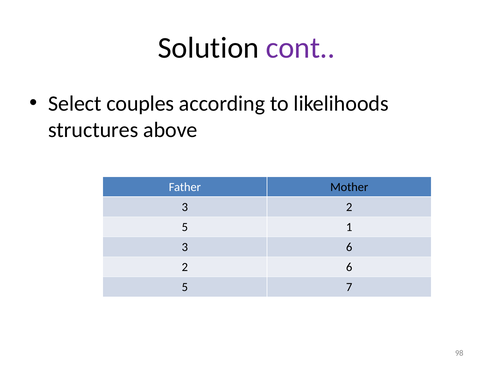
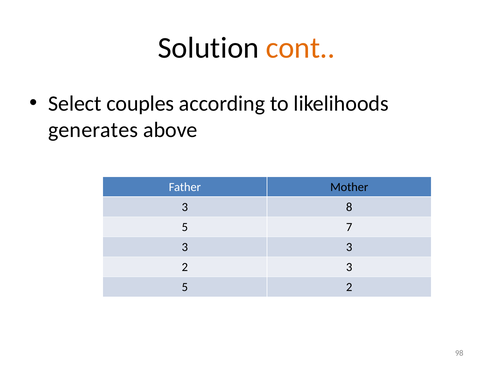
cont colour: purple -> orange
structures: structures -> generates
3 2: 2 -> 8
1: 1 -> 7
3 6: 6 -> 3
2 6: 6 -> 3
5 7: 7 -> 2
